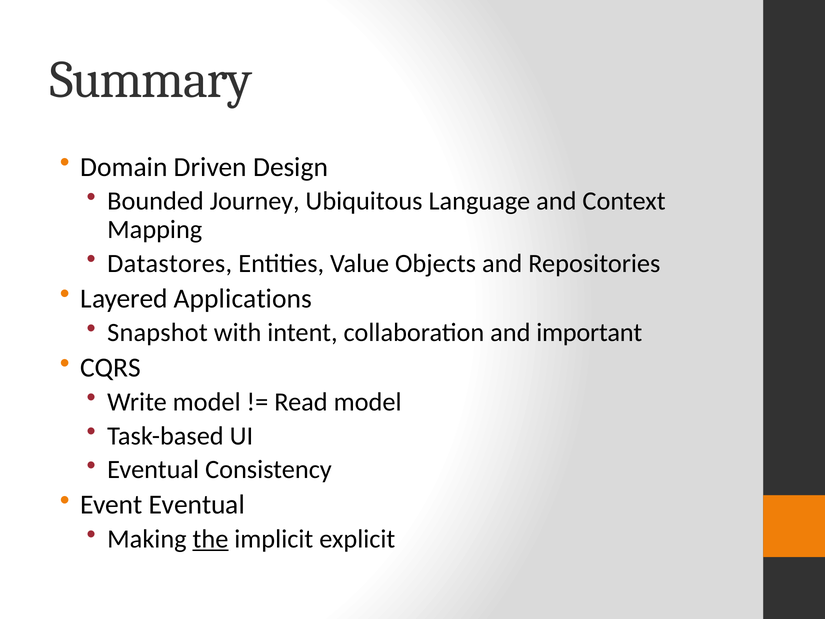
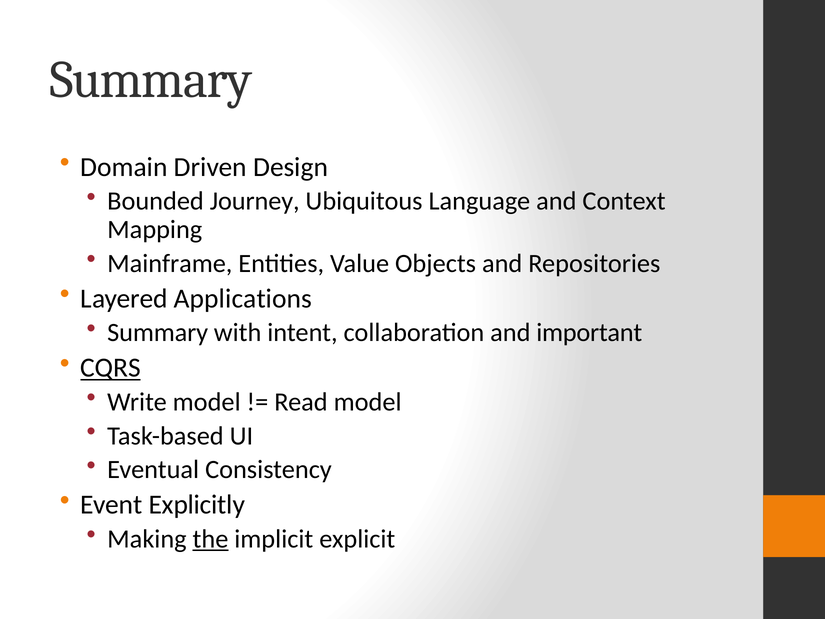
Datastores: Datastores -> Mainframe
Snapshot at (157, 333): Snapshot -> Summary
CQRS underline: none -> present
Event Eventual: Eventual -> Explicitly
